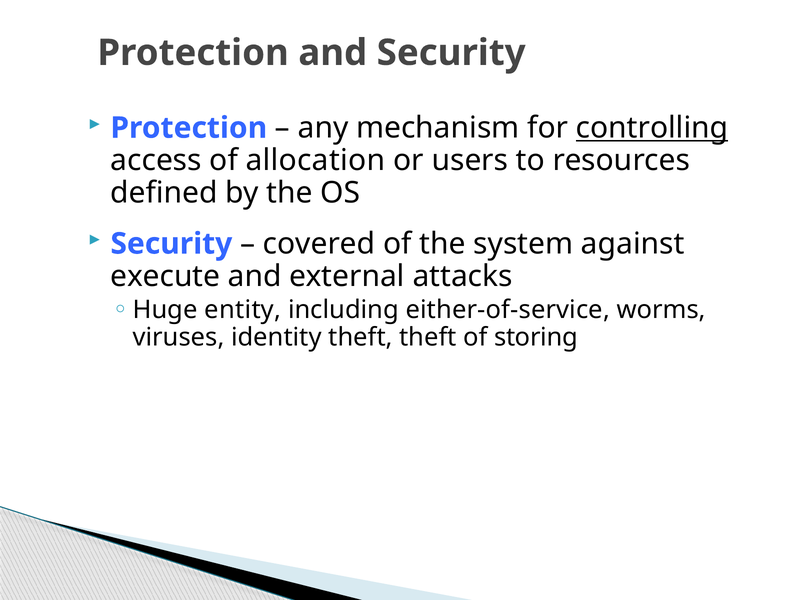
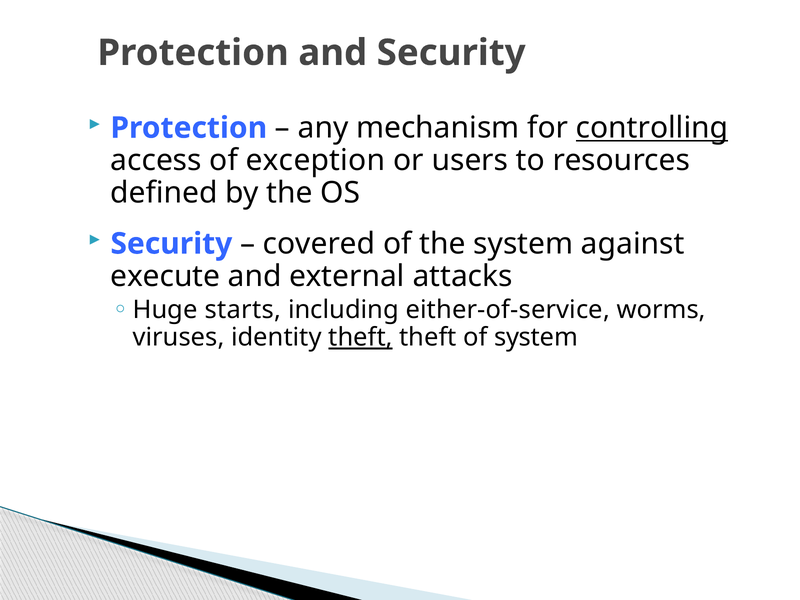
allocation: allocation -> exception
entity: entity -> starts
theft at (360, 338) underline: none -> present
of storing: storing -> system
